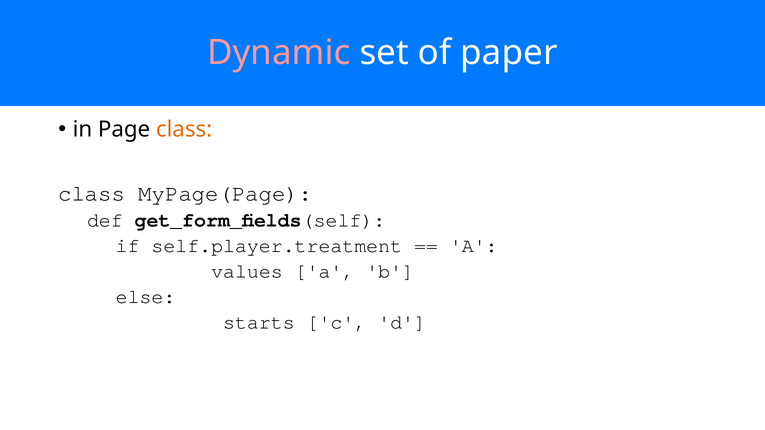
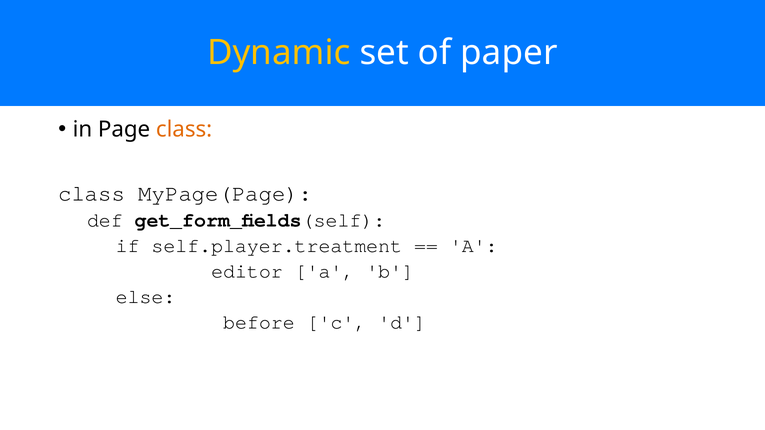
Dynamic colour: pink -> yellow
values: values -> editor
starts: starts -> before
